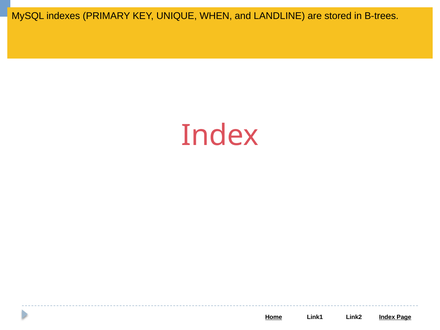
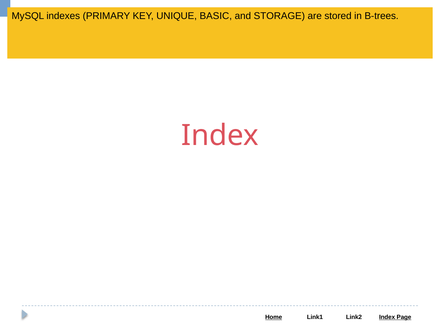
WHEN: WHEN -> BASIC
LANDLINE: LANDLINE -> STORAGE
